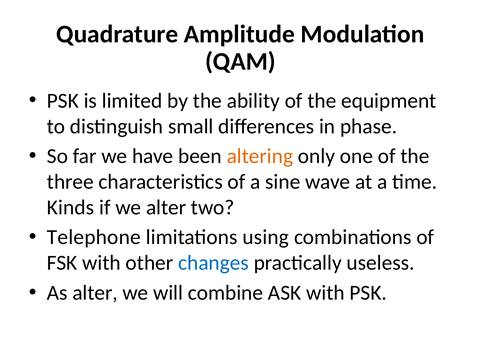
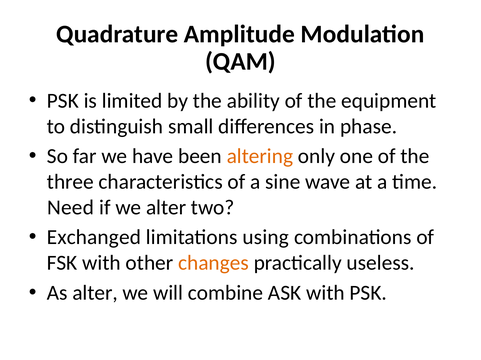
Kinds: Kinds -> Need
Telephone: Telephone -> Exchanged
changes colour: blue -> orange
